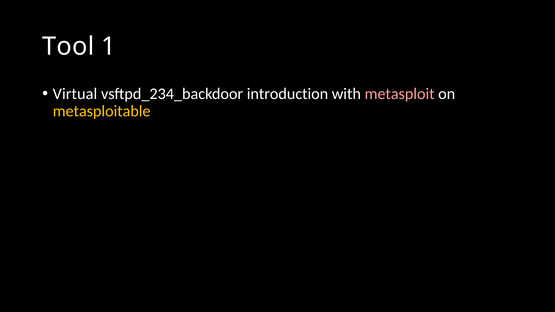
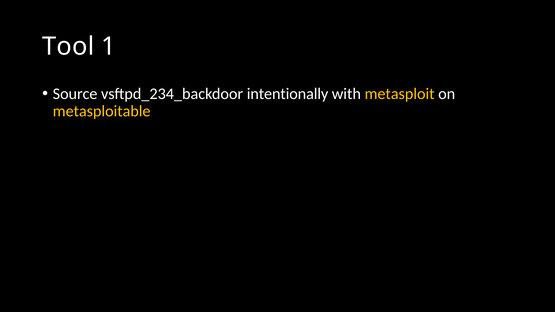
Virtual: Virtual -> Source
introduction: introduction -> intentionally
metasploit colour: pink -> yellow
